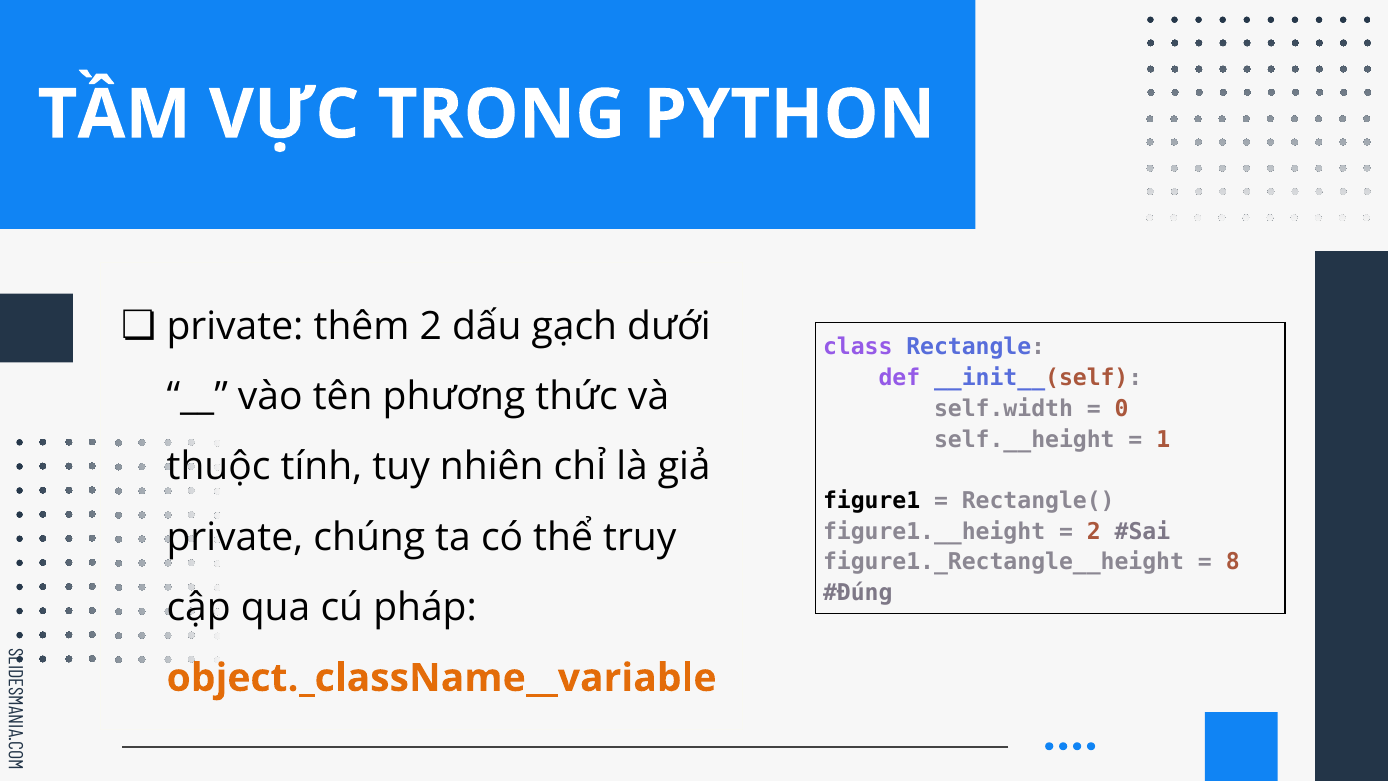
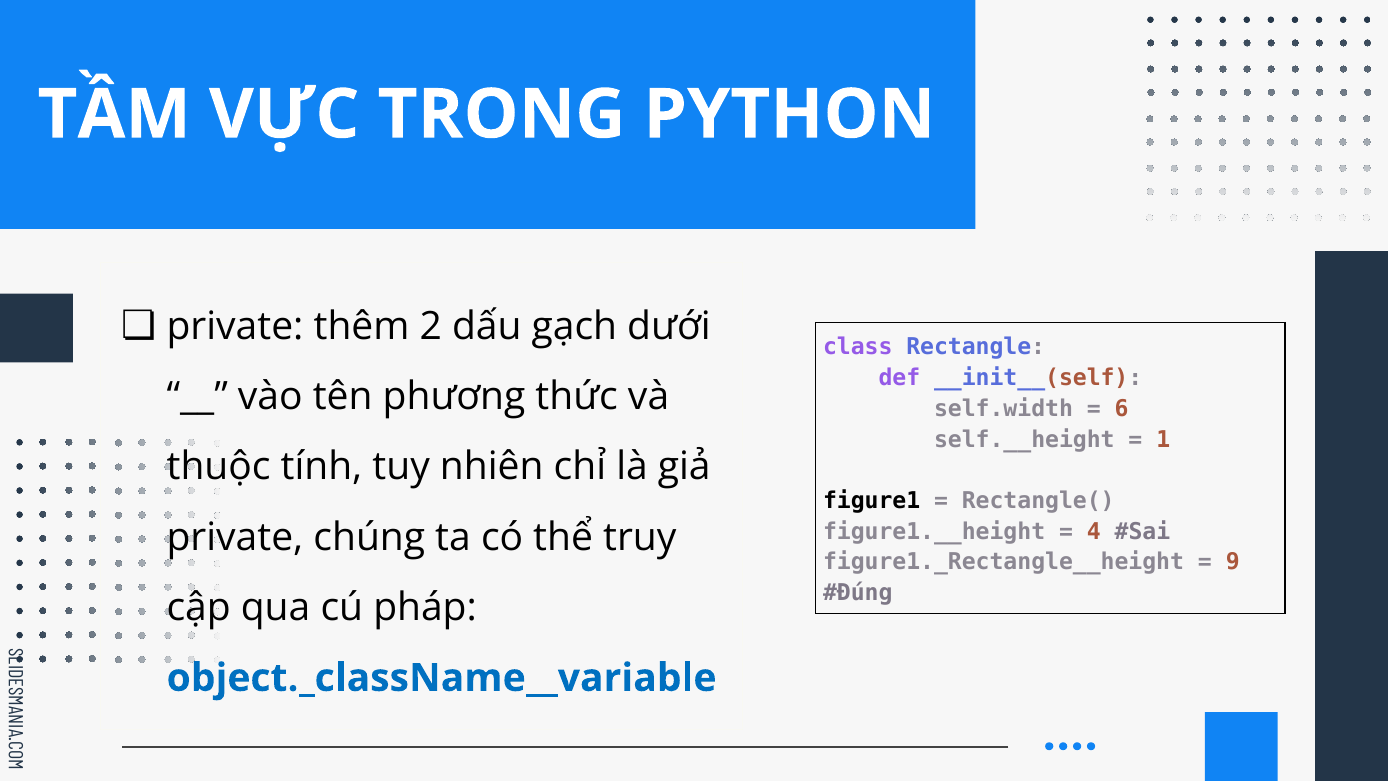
0: 0 -> 6
2 at (1094, 531): 2 -> 4
8: 8 -> 9
object._className__variable colour: orange -> blue
